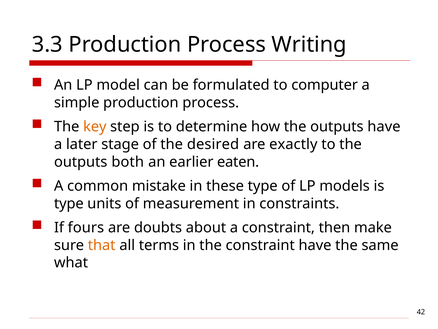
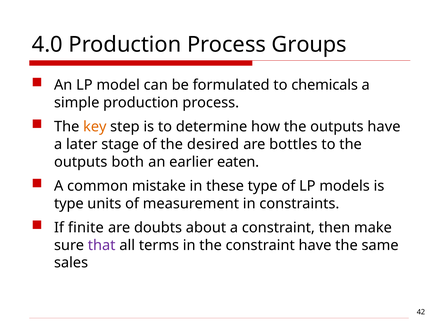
3.3: 3.3 -> 4.0
Writing: Writing -> Groups
computer: computer -> chemicals
exactly: exactly -> bottles
fours: fours -> finite
that colour: orange -> purple
what: what -> sales
